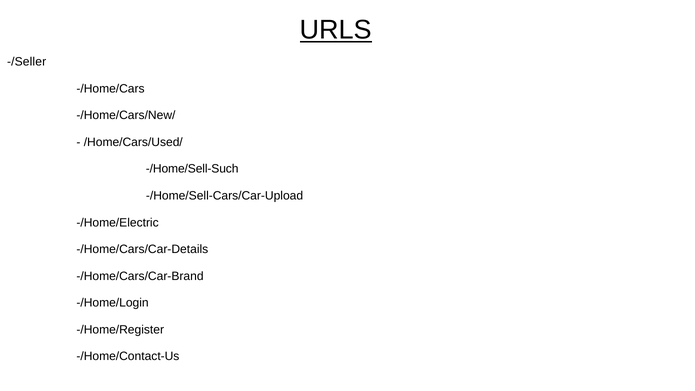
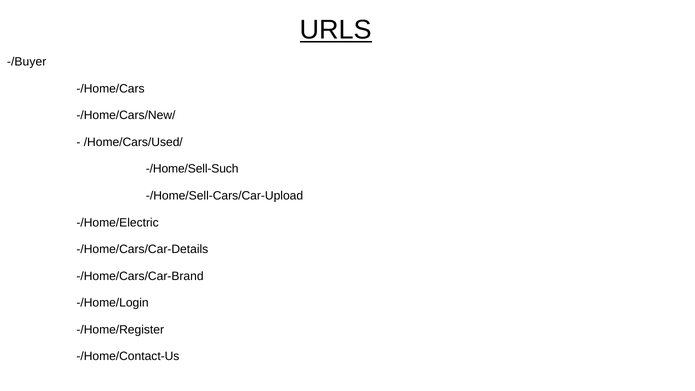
-/Seller: -/Seller -> -/Buyer
